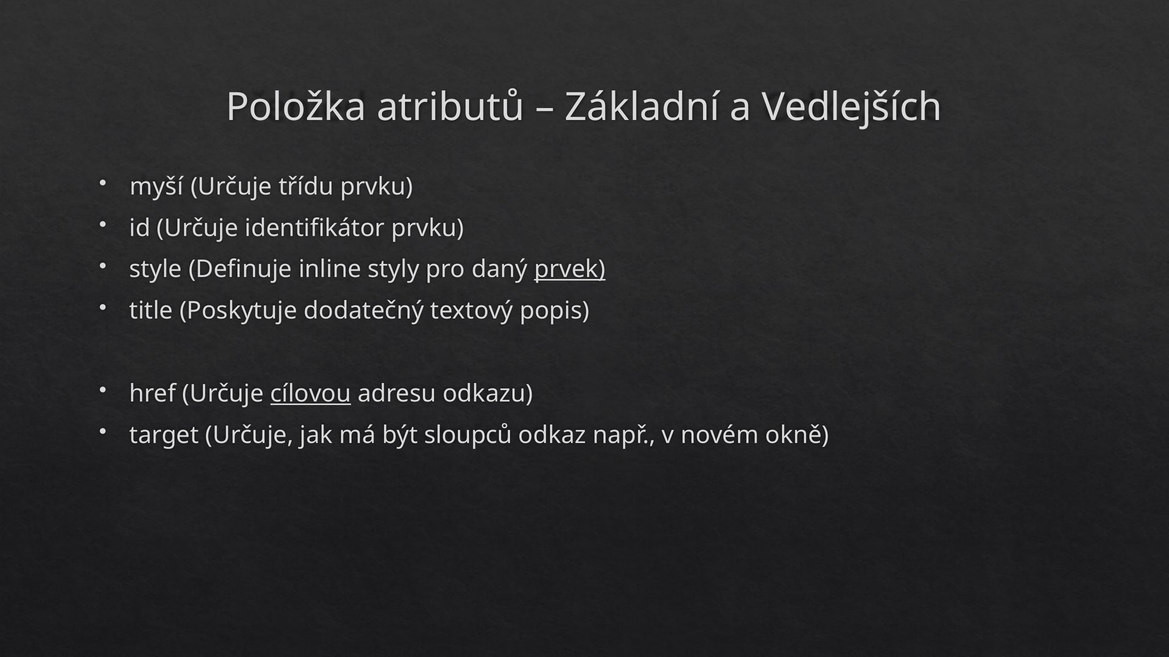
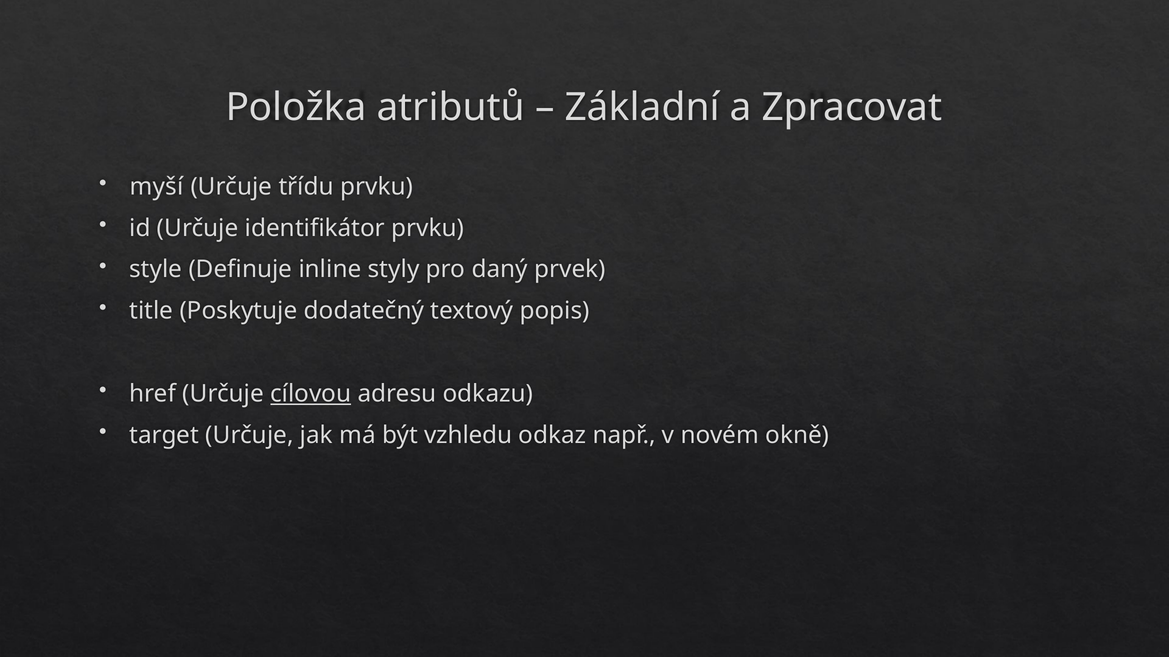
Vedlejších: Vedlejších -> Zpracovat
prvek underline: present -> none
sloupců: sloupců -> vzhledu
